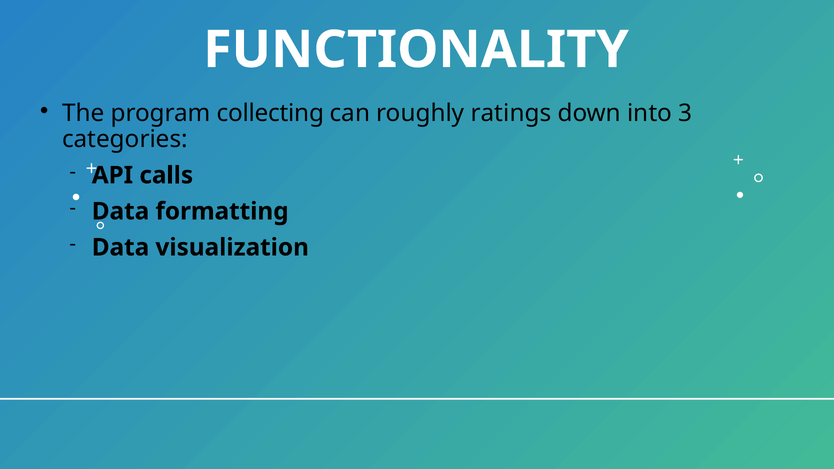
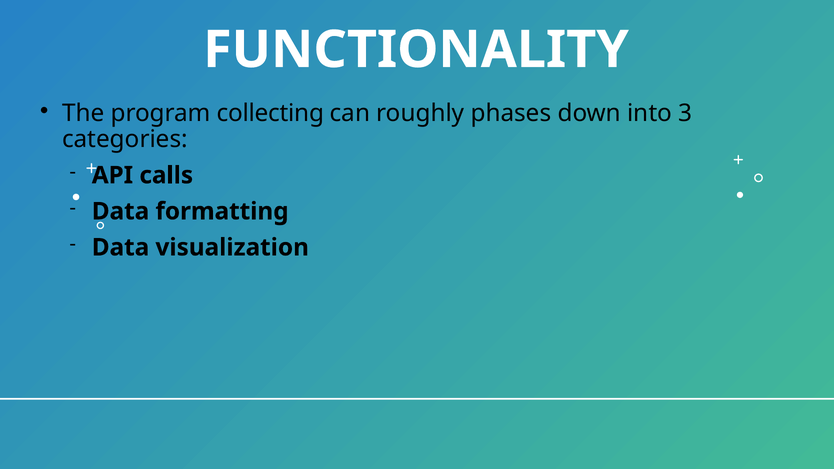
ratings: ratings -> phases
